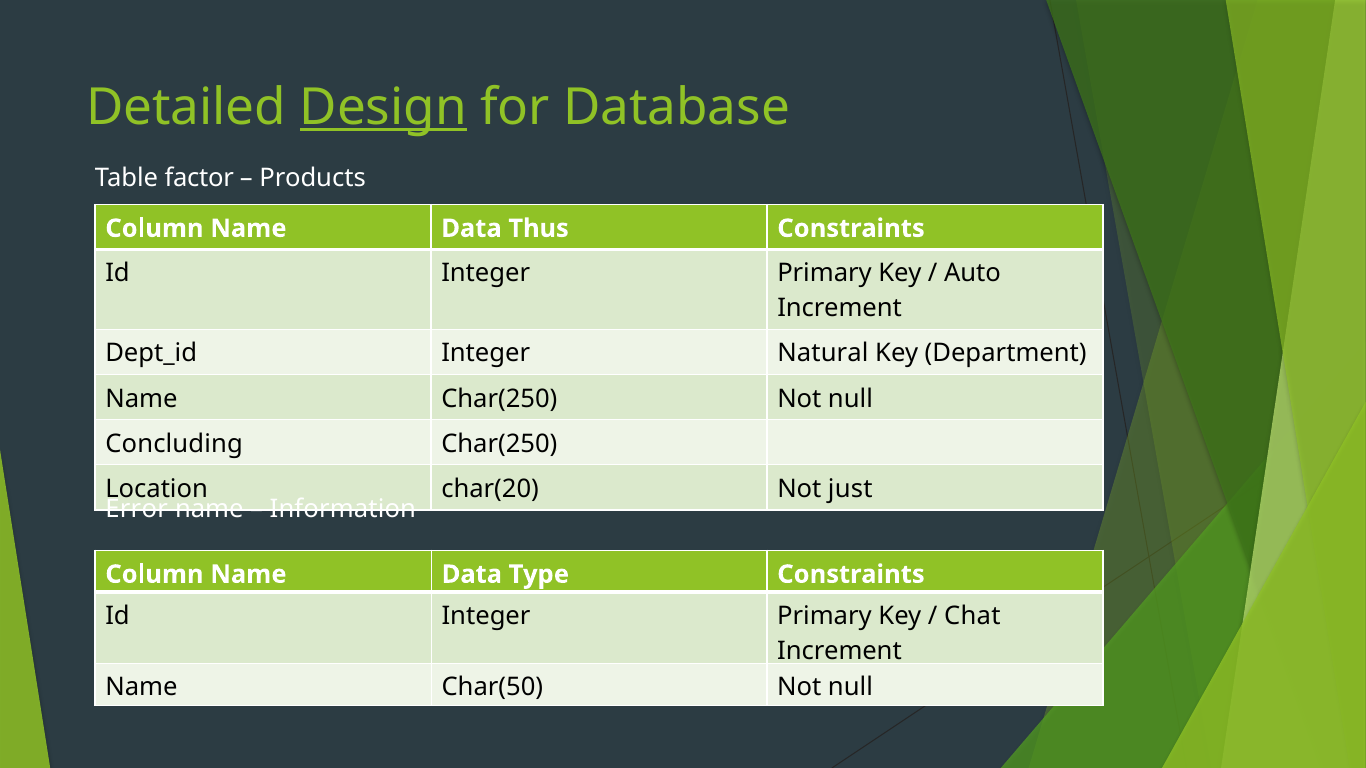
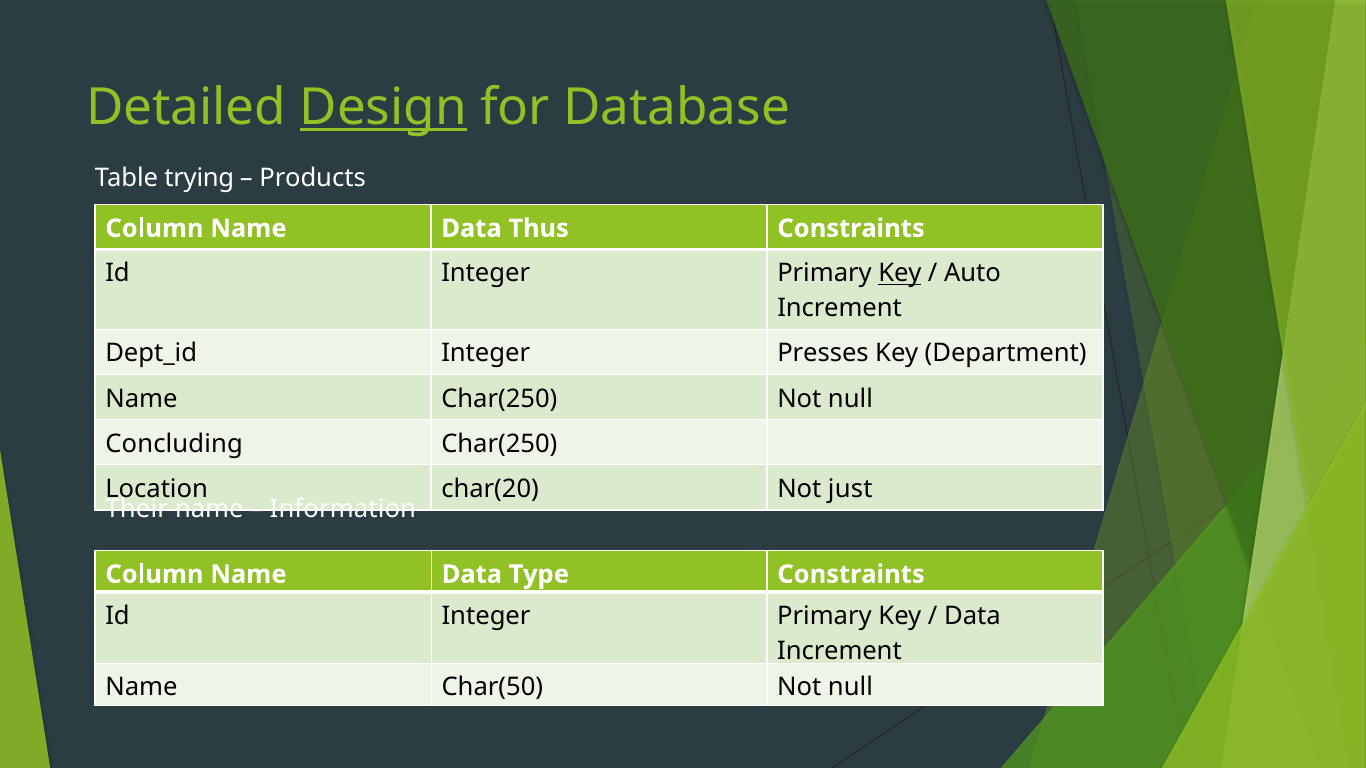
factor: factor -> trying
Key at (900, 274) underline: none -> present
Natural: Natural -> Presses
Error: Error -> Their
Chat at (972, 616): Chat -> Data
